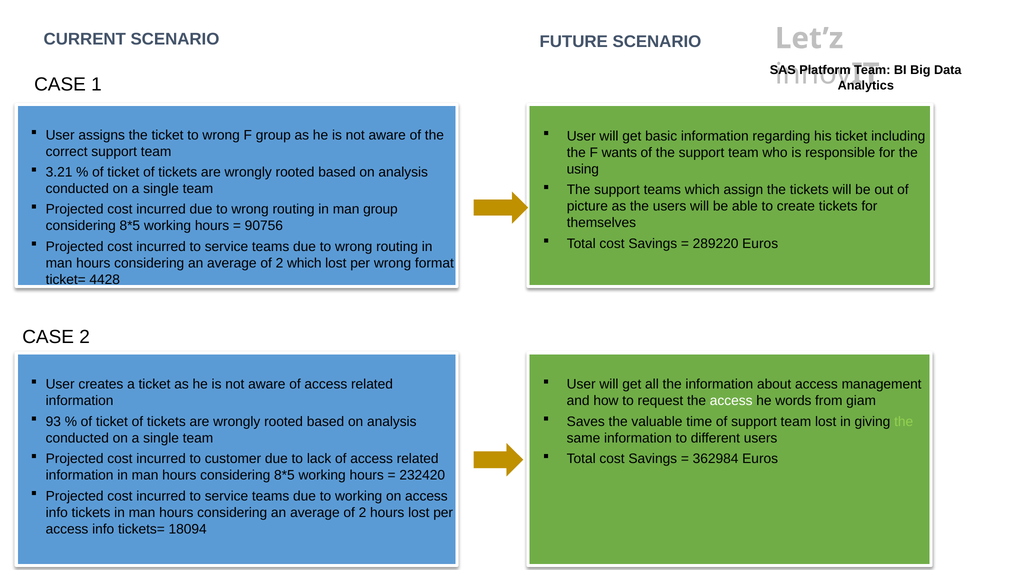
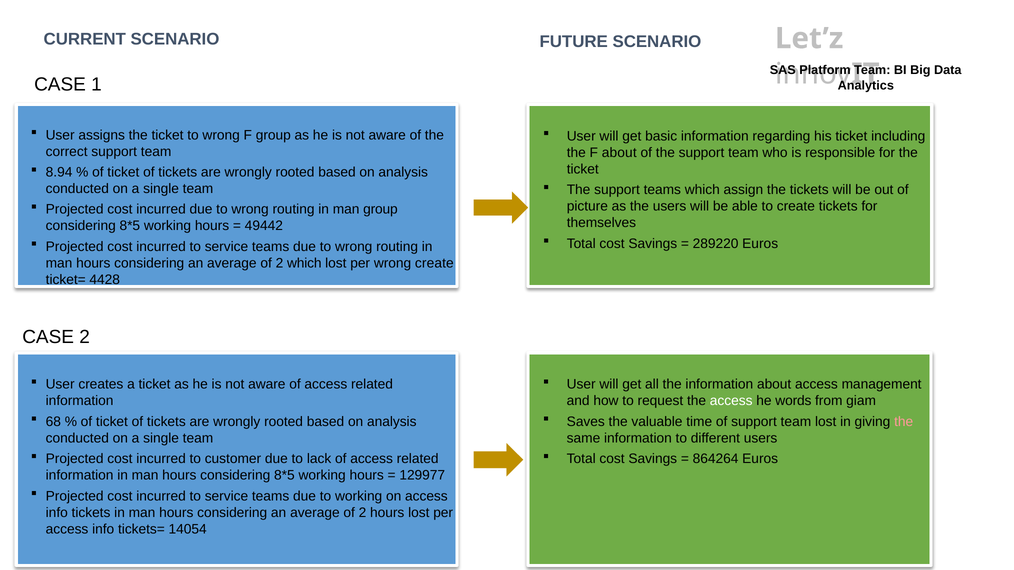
F wants: wants -> about
using at (583, 169): using -> ticket
3.21: 3.21 -> 8.94
90756: 90756 -> 49442
wrong format: format -> create
93: 93 -> 68
the at (904, 422) colour: light green -> pink
362984: 362984 -> 864264
232420: 232420 -> 129977
18094: 18094 -> 14054
